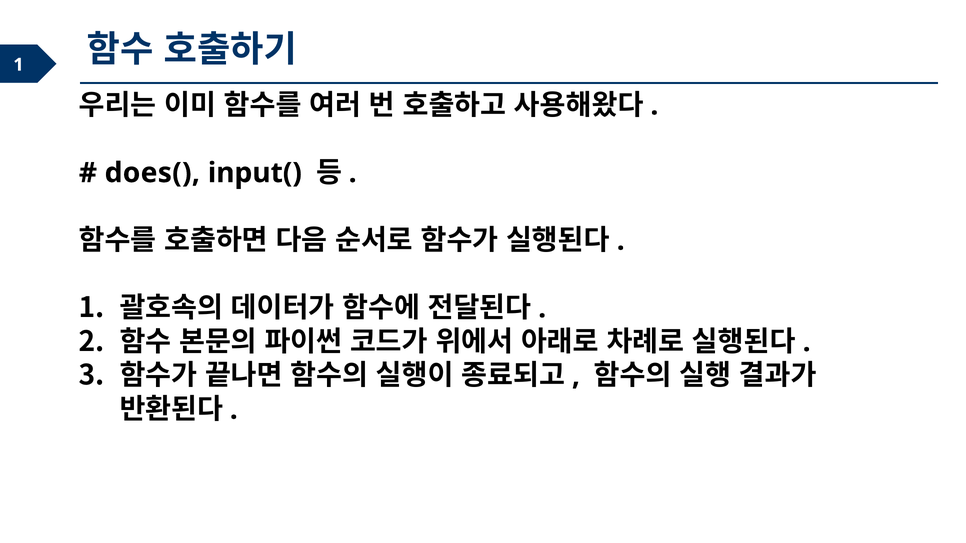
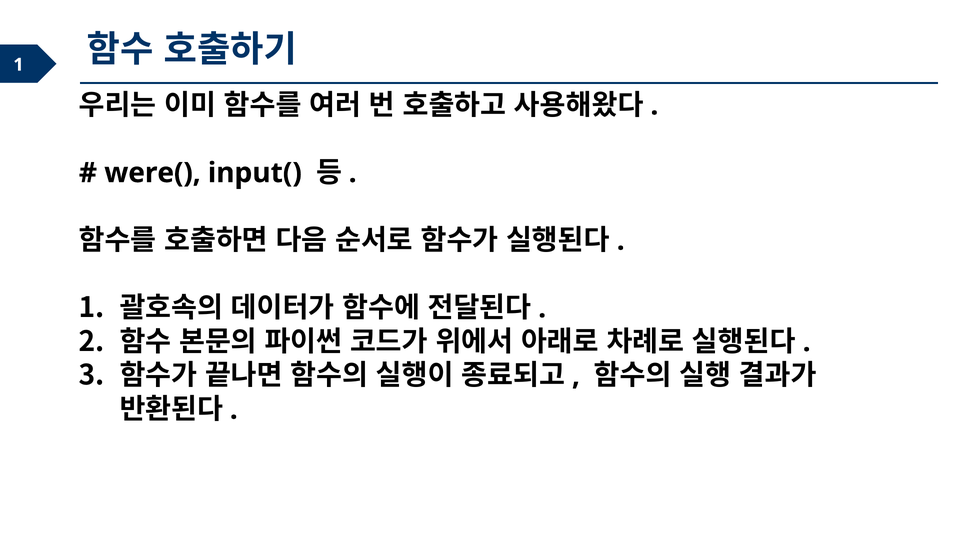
does(: does( -> were(
